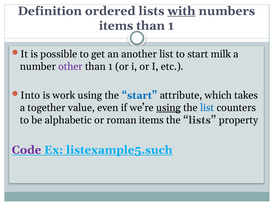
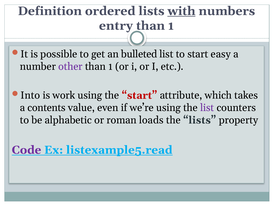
items at (116, 26): items -> entry
another: another -> bulleted
milk: milk -> easy
start at (139, 95) colour: blue -> red
together: together -> contents
using at (168, 107) underline: present -> none
list at (207, 107) colour: blue -> purple
roman items: items -> loads
listexample5.such: listexample5.such -> listexample5.read
